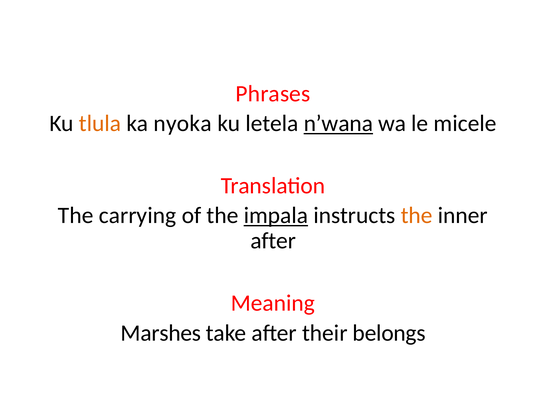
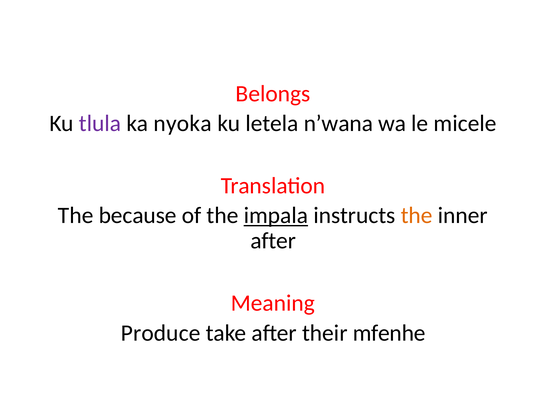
Phrases: Phrases -> Belongs
tlula colour: orange -> purple
n’wana underline: present -> none
carrying: carrying -> because
Marshes: Marshes -> Produce
belongs: belongs -> mfenhe
